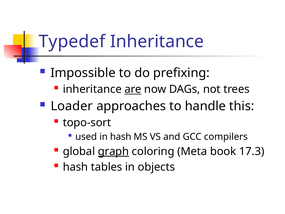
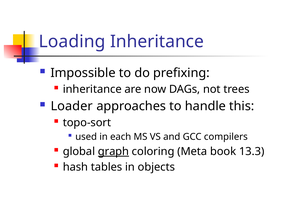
Typedef: Typedef -> Loading
are underline: present -> none
in hash: hash -> each
17.3: 17.3 -> 13.3
